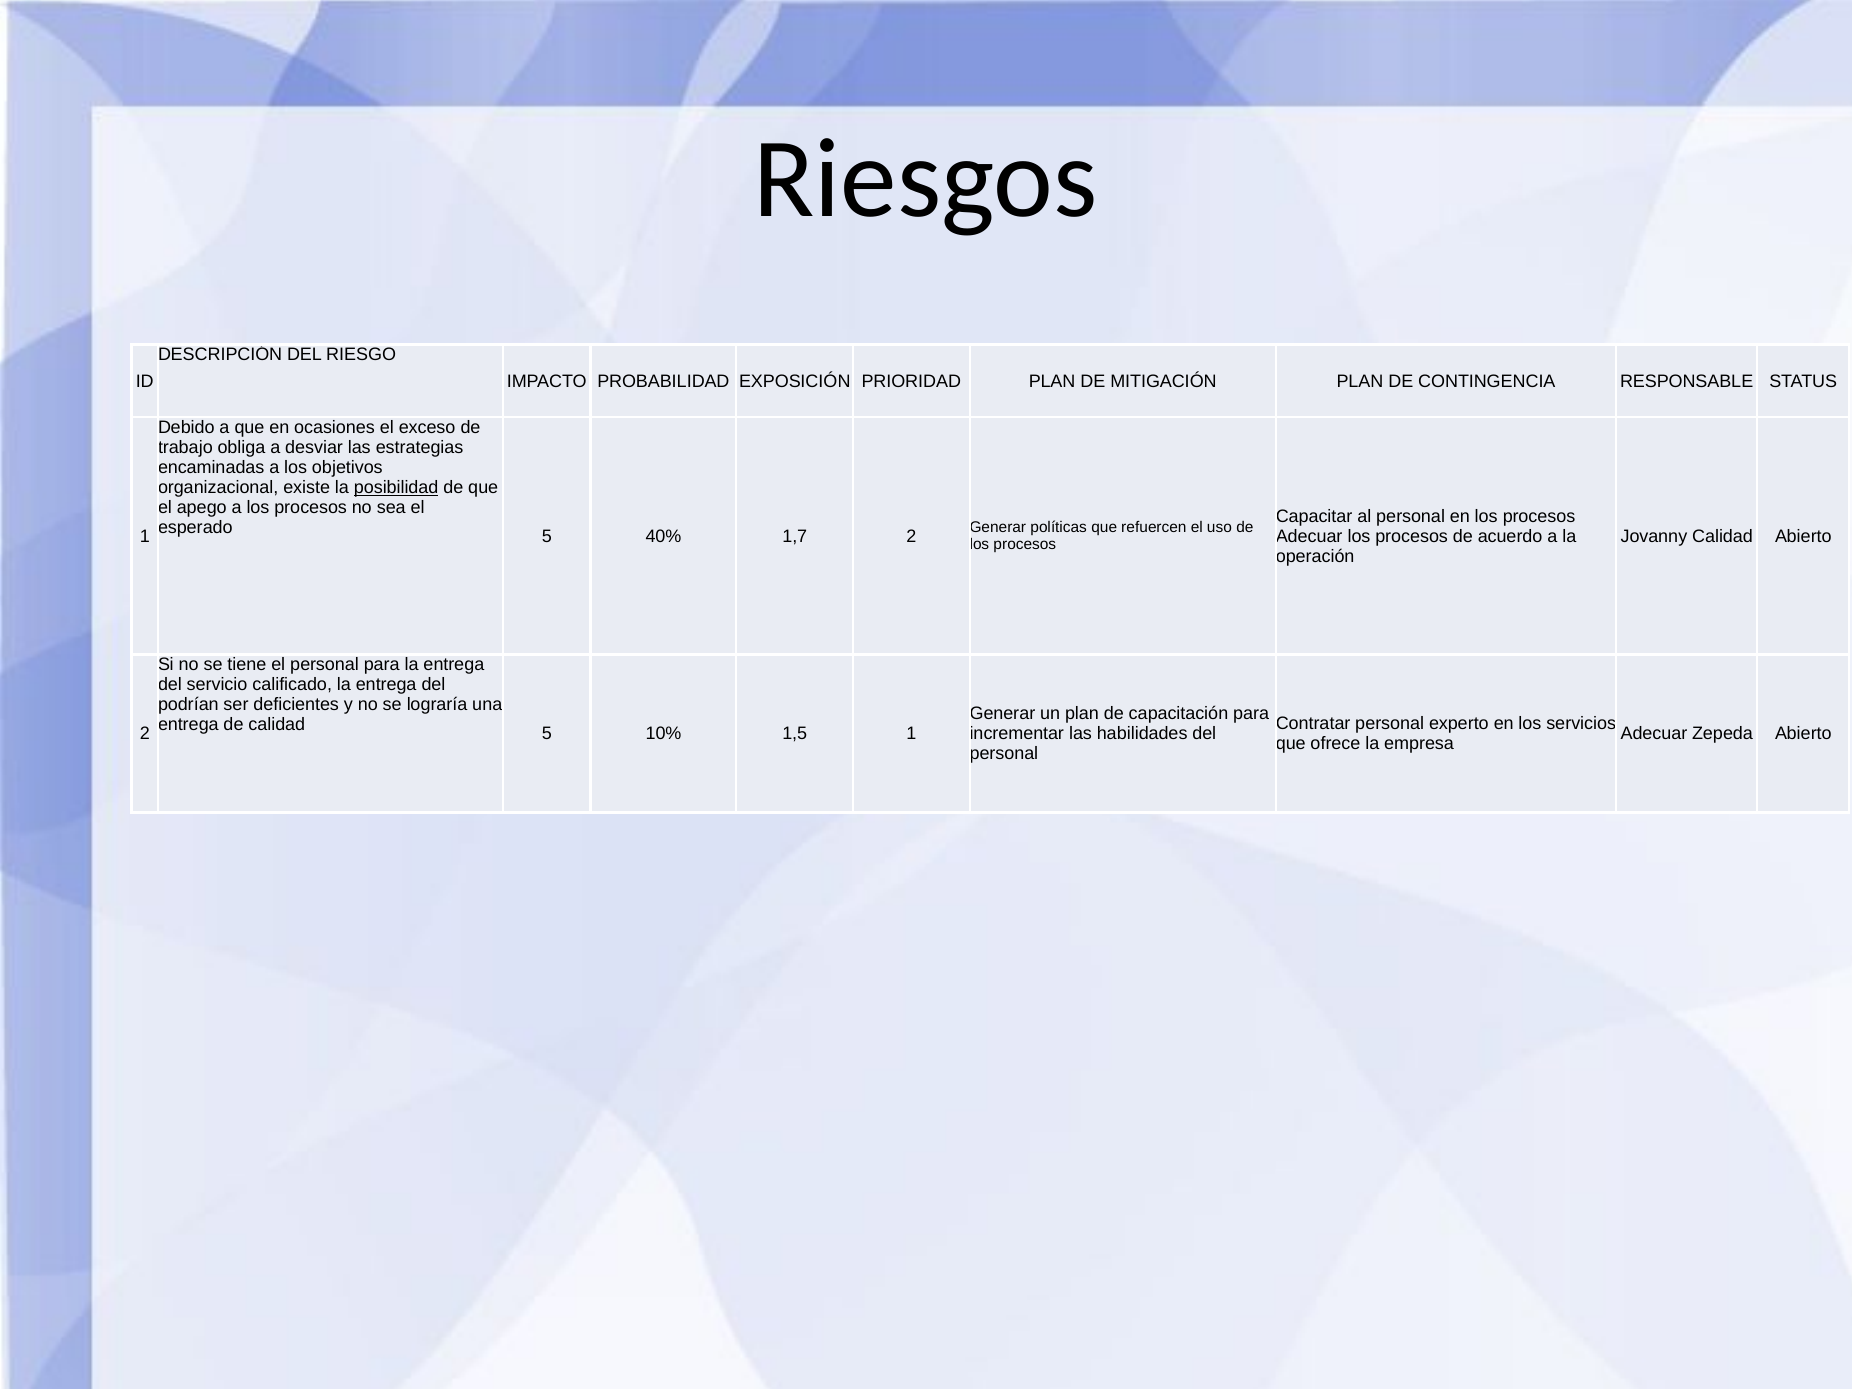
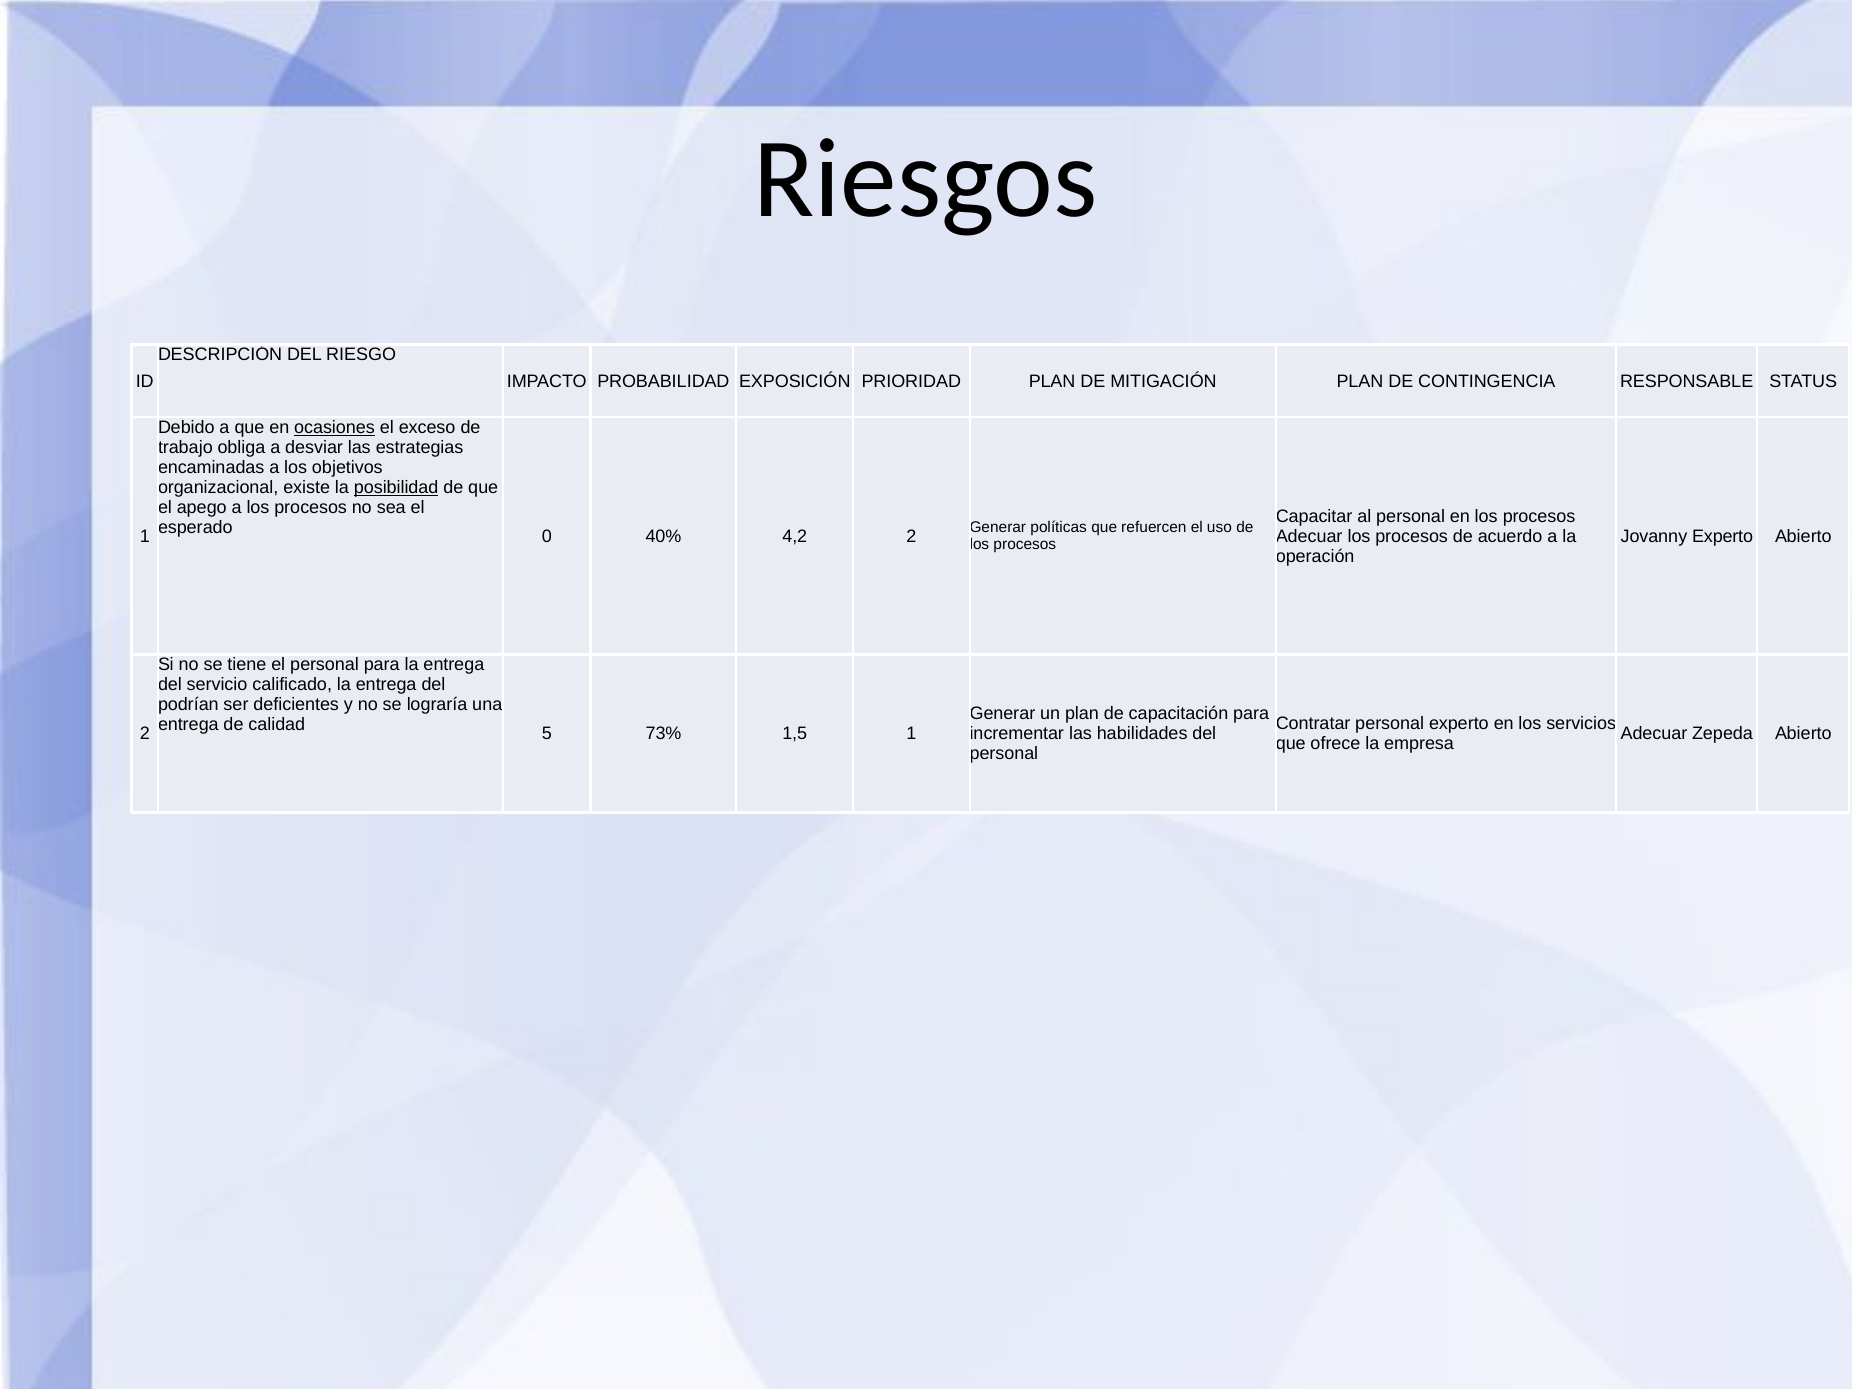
ocasiones underline: none -> present
esperado 5: 5 -> 0
1,7: 1,7 -> 4,2
Jovanny Calidad: Calidad -> Experto
10%: 10% -> 73%
